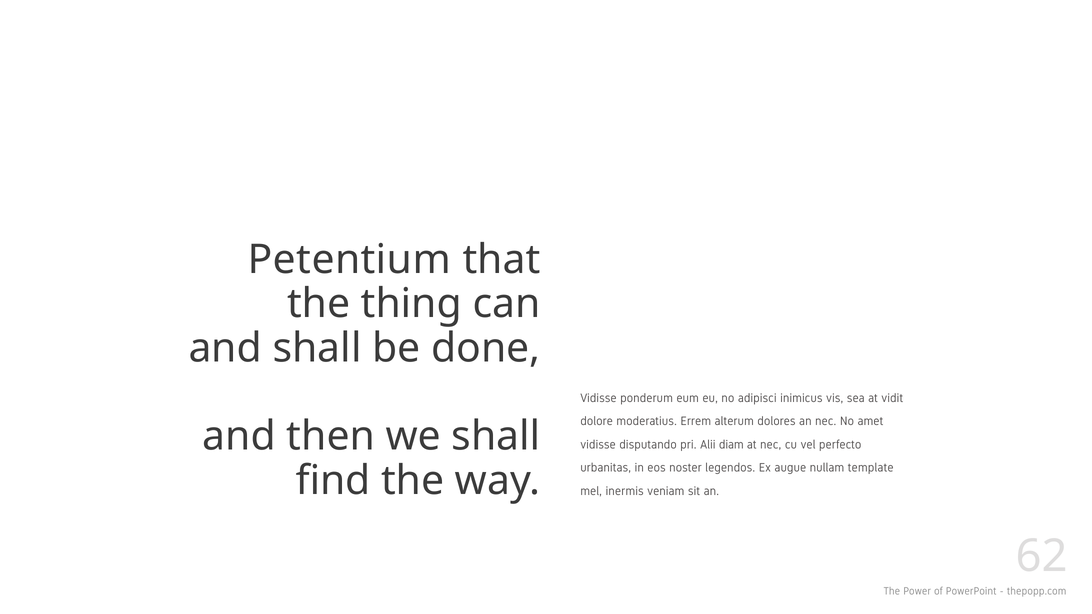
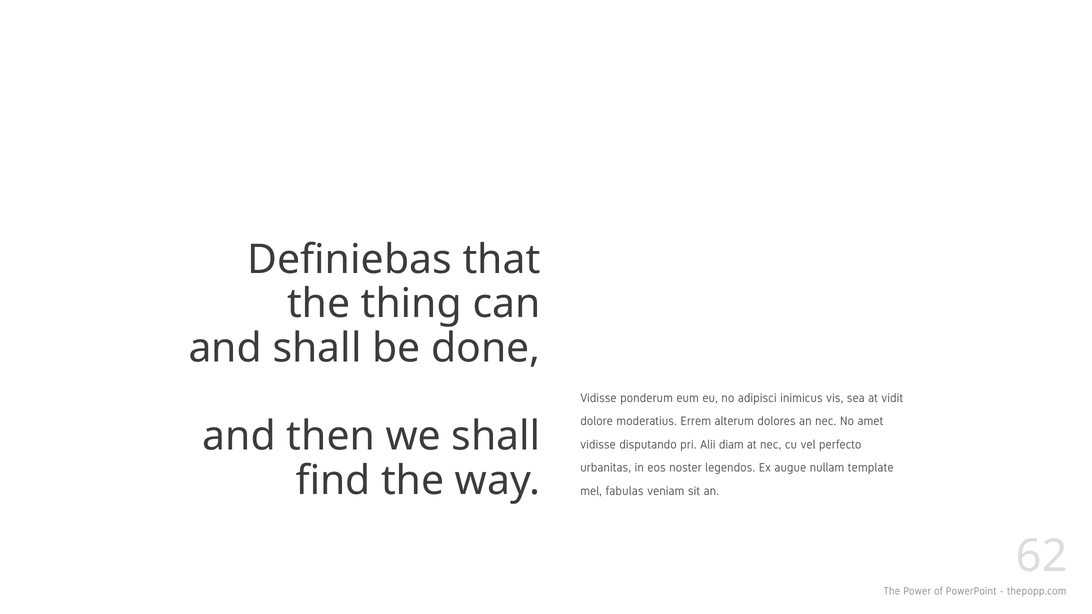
Petentium: Petentium -> Definiebas
inermis: inermis -> fabulas
